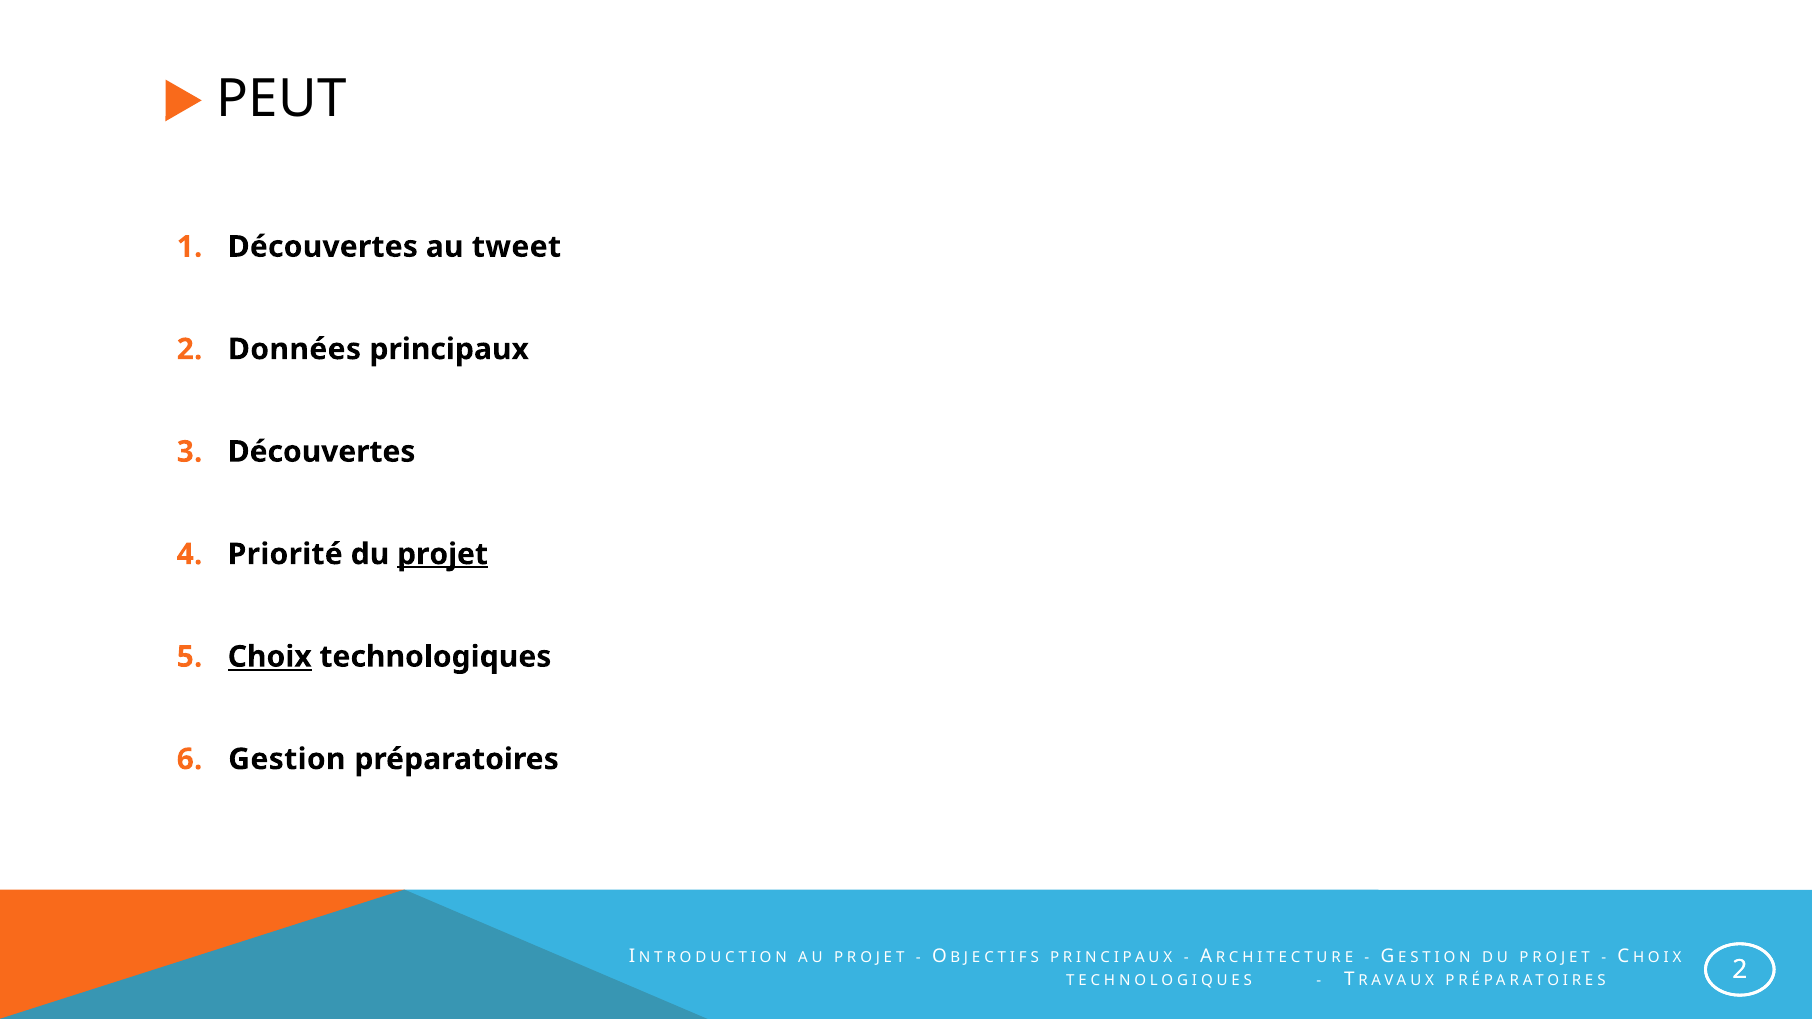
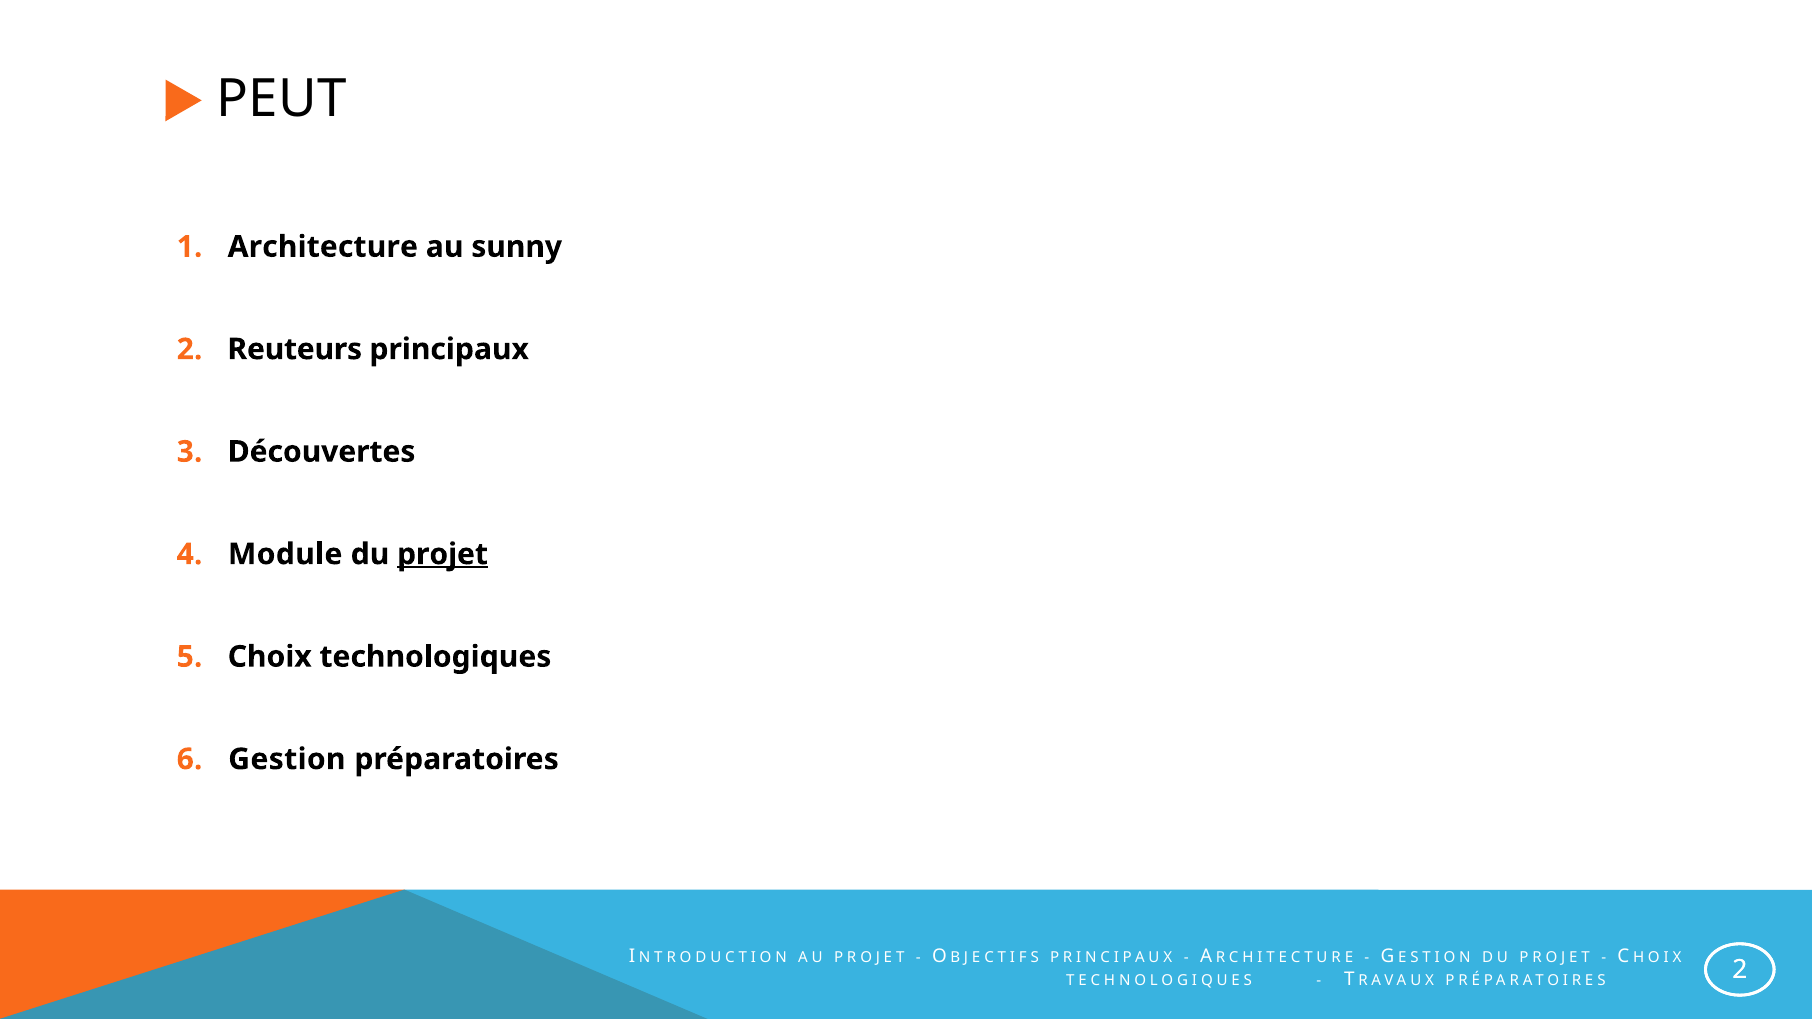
Découvertes at (323, 247): Découvertes -> Architecture
tweet: tweet -> sunny
Données: Données -> Reuteurs
Priorité: Priorité -> Module
Choix underline: present -> none
